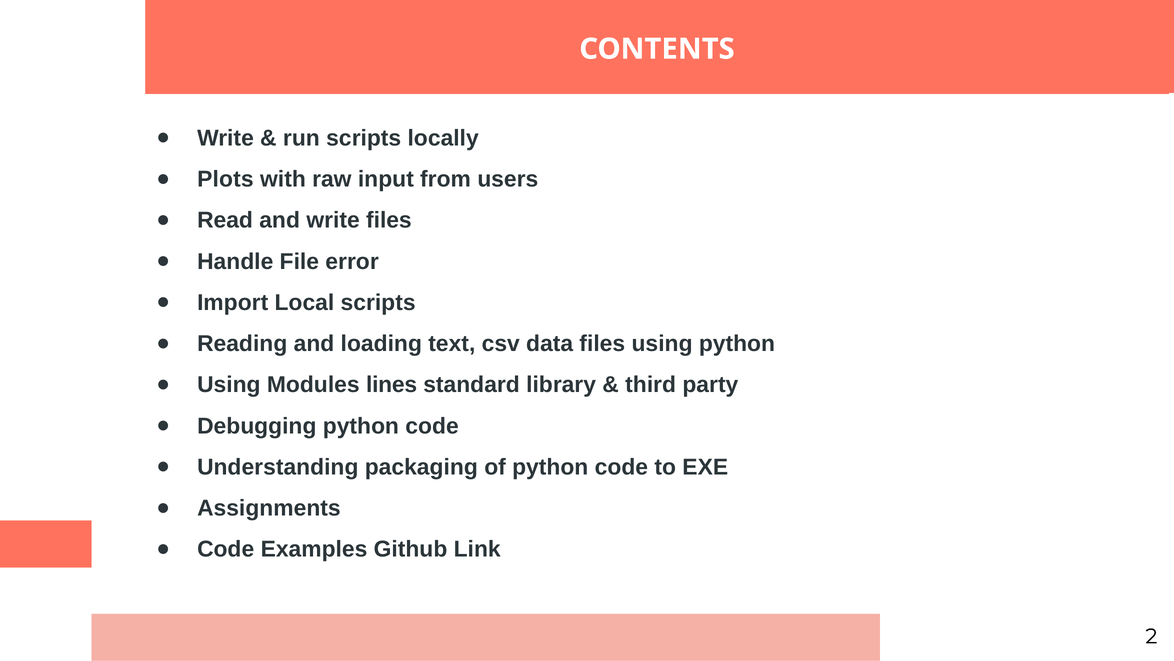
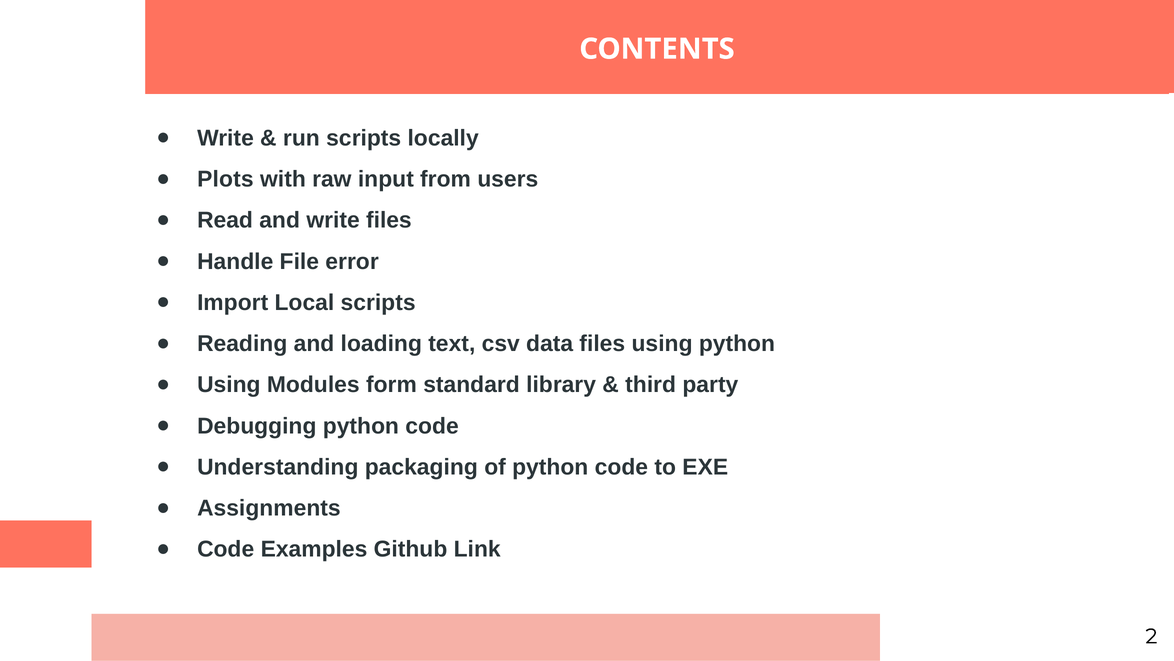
lines: lines -> form
